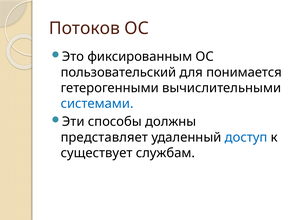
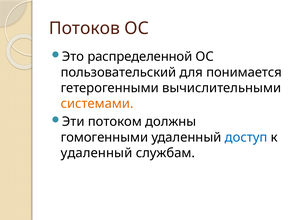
фиксированным: фиксированным -> распределенной
системами colour: blue -> orange
способы: способы -> потоком
представляет: представляет -> гомогенными
существует at (97, 153): существует -> удаленный
